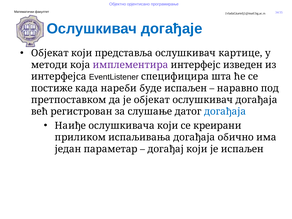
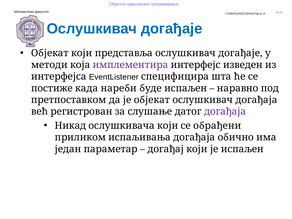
представља ослушкивач картице: картице -> догађаје
догађаја at (225, 112) colour: blue -> purple
Наиђе: Наиђе -> Никад
креирани: креирани -> обрађени
